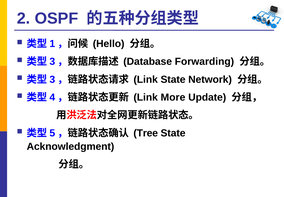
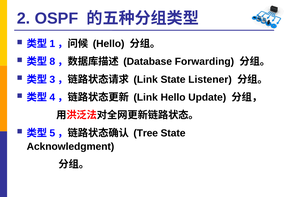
3 at (52, 61): 3 -> 8
Network: Network -> Listener
Link More: More -> Hello
